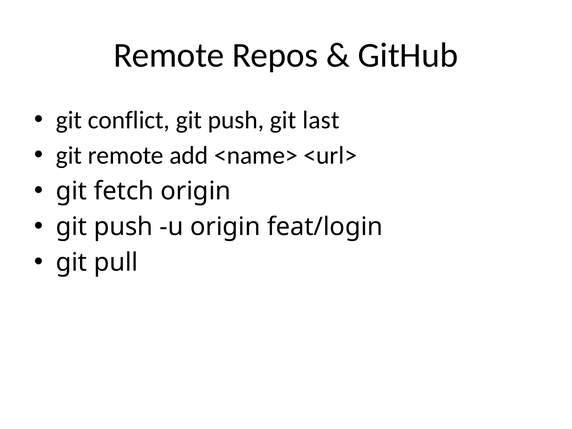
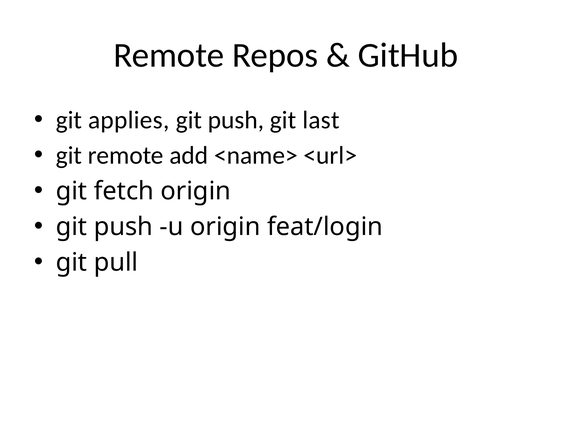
conflict: conflict -> applies
